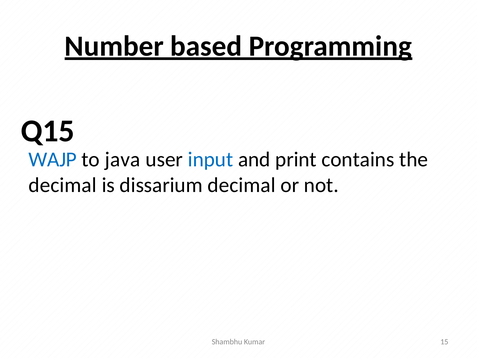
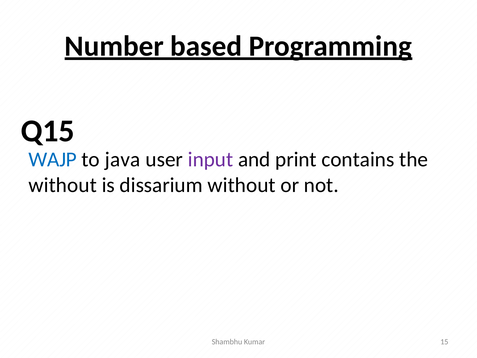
input colour: blue -> purple
decimal at (63, 185): decimal -> without
dissarium decimal: decimal -> without
